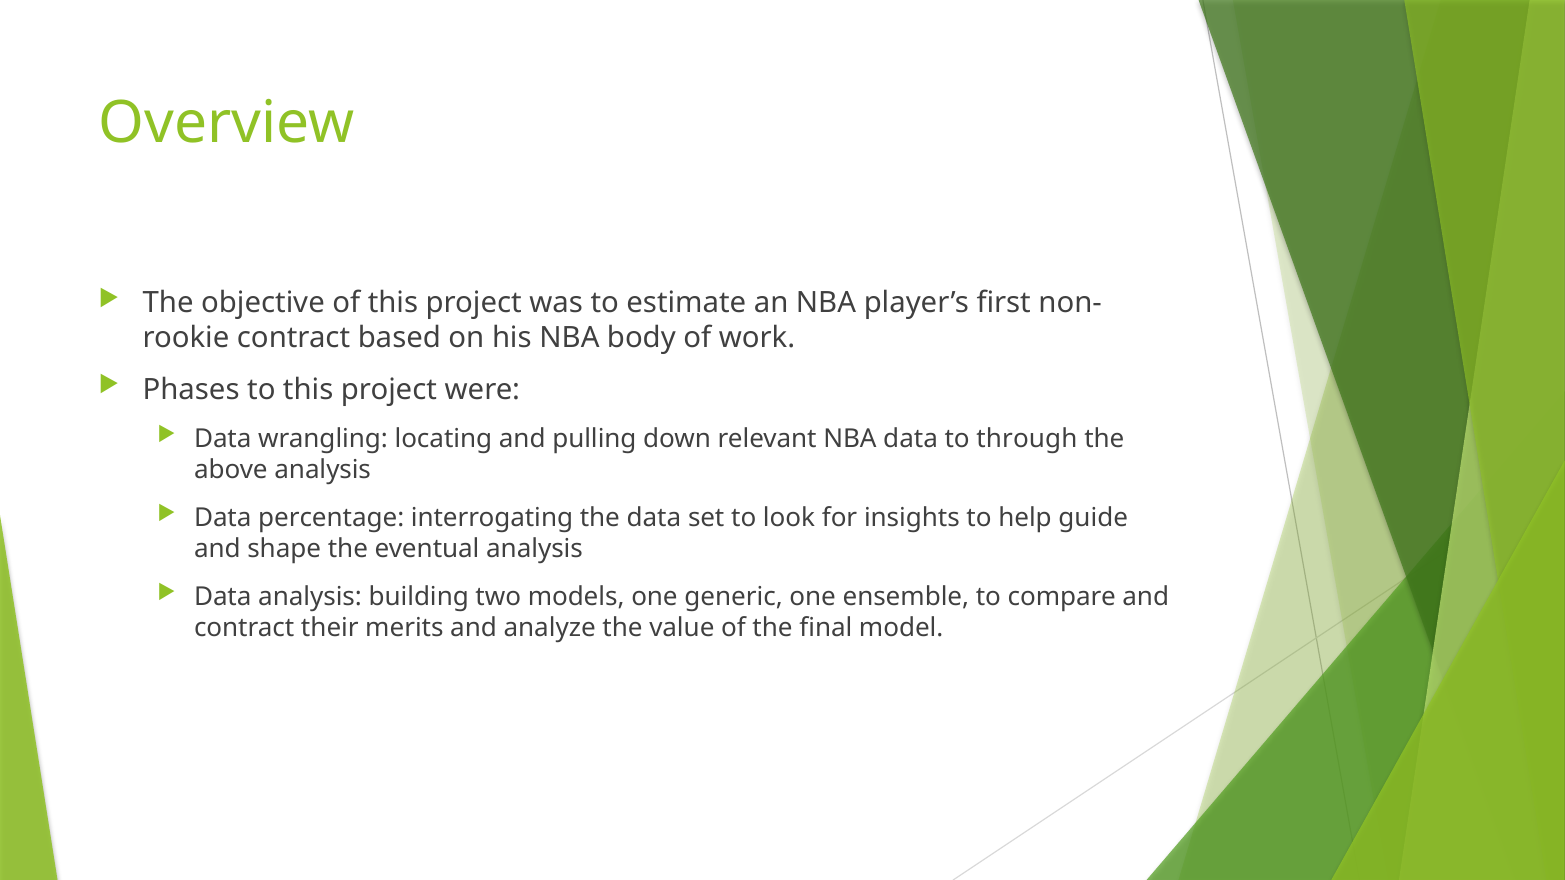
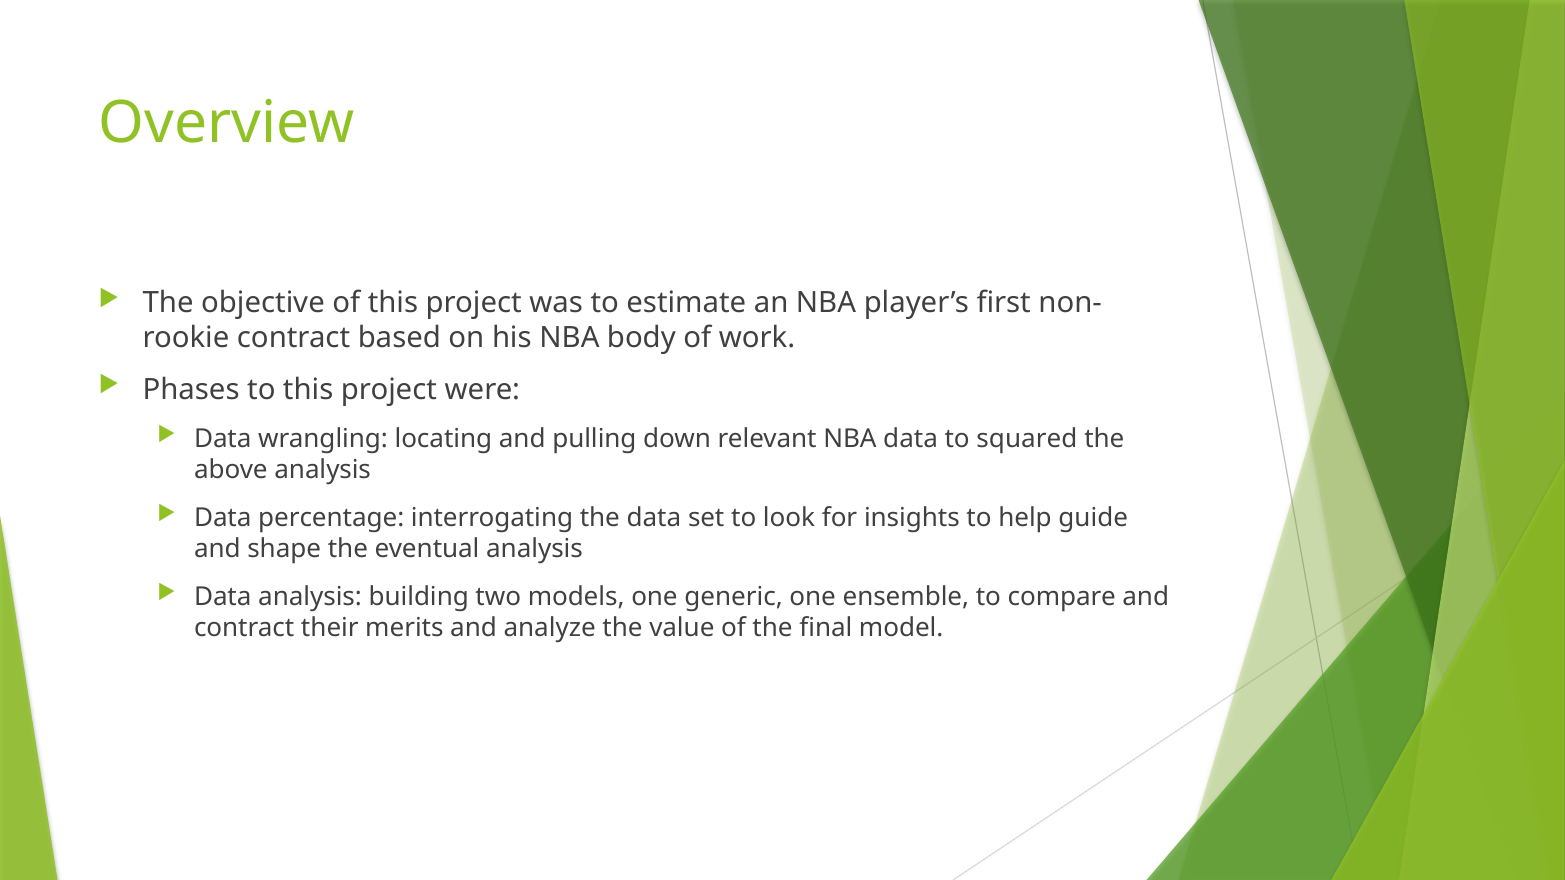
through: through -> squared
